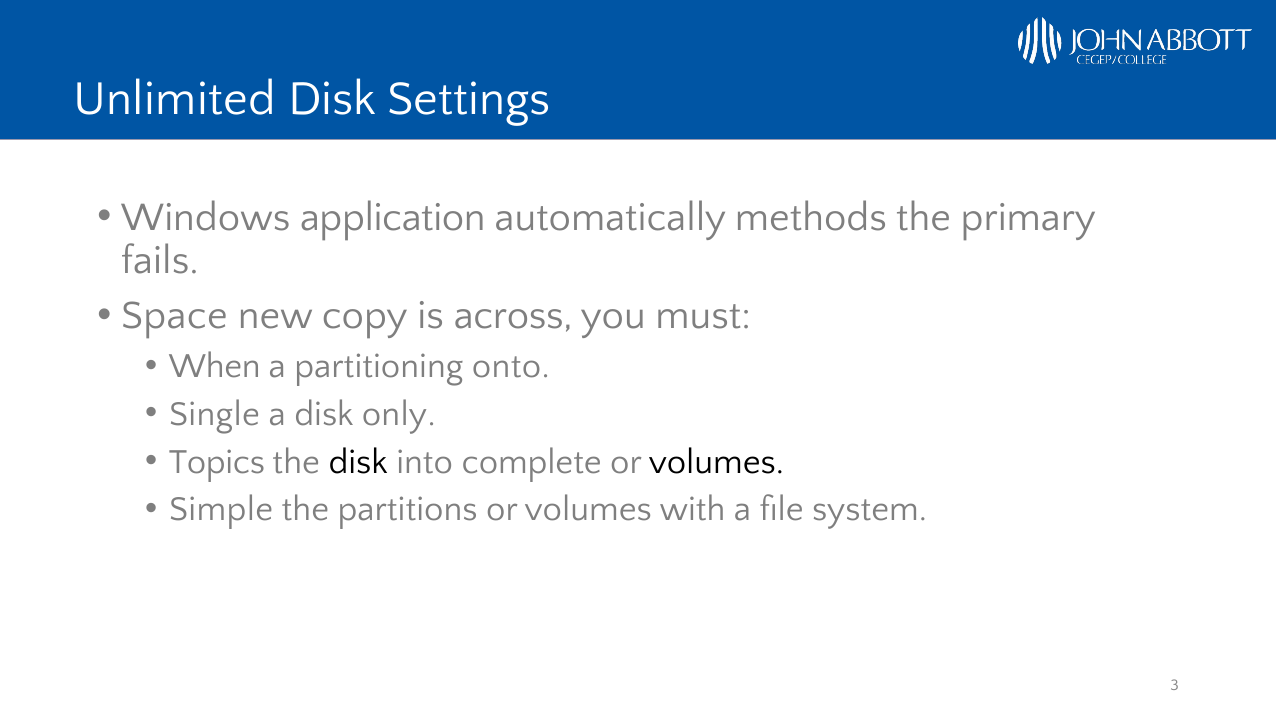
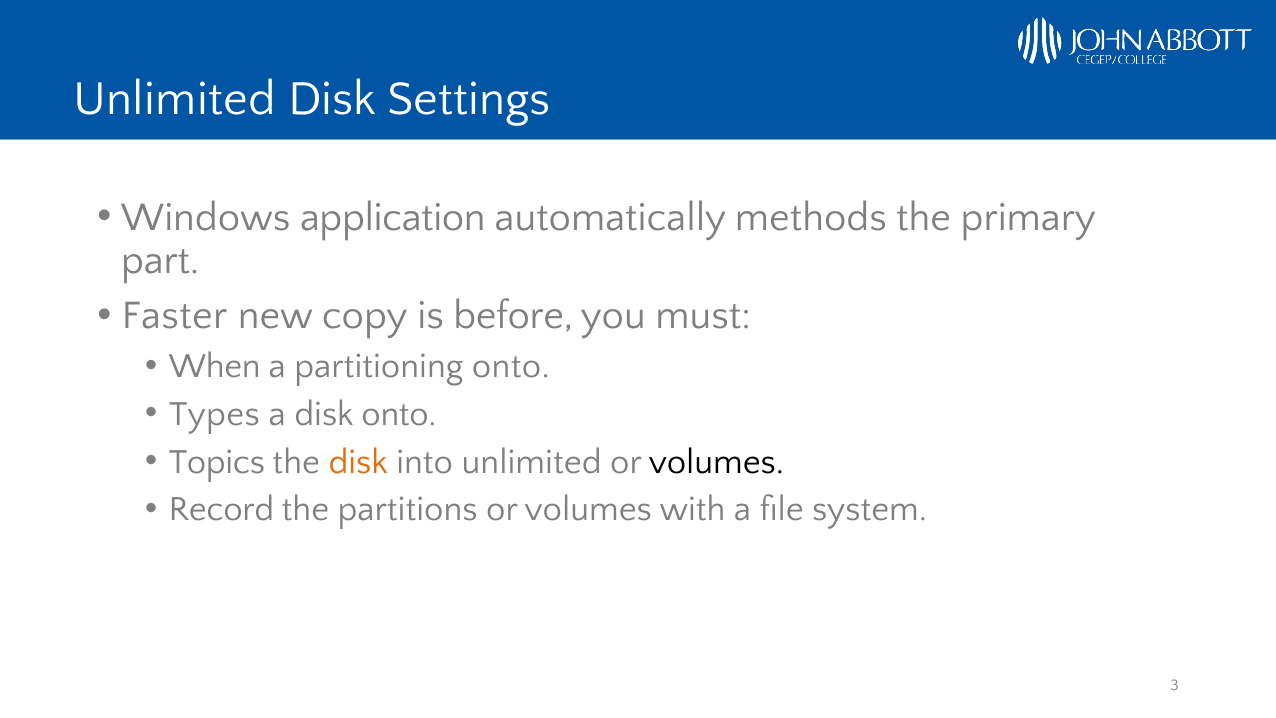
fails: fails -> part
Space: Space -> Faster
across: across -> before
Single: Single -> Types
disk only: only -> onto
disk at (358, 461) colour: black -> orange
into complete: complete -> unlimited
Simple: Simple -> Record
